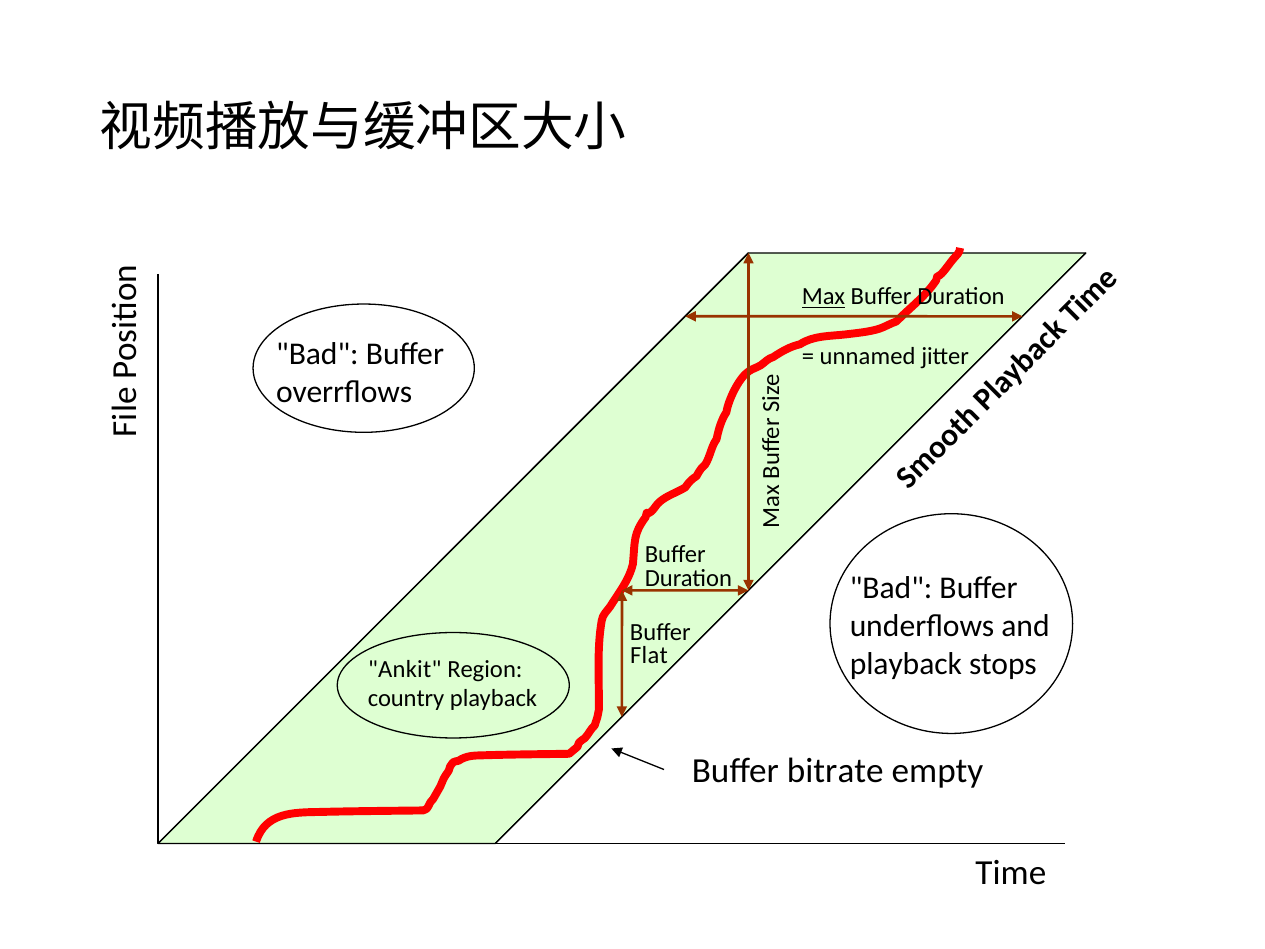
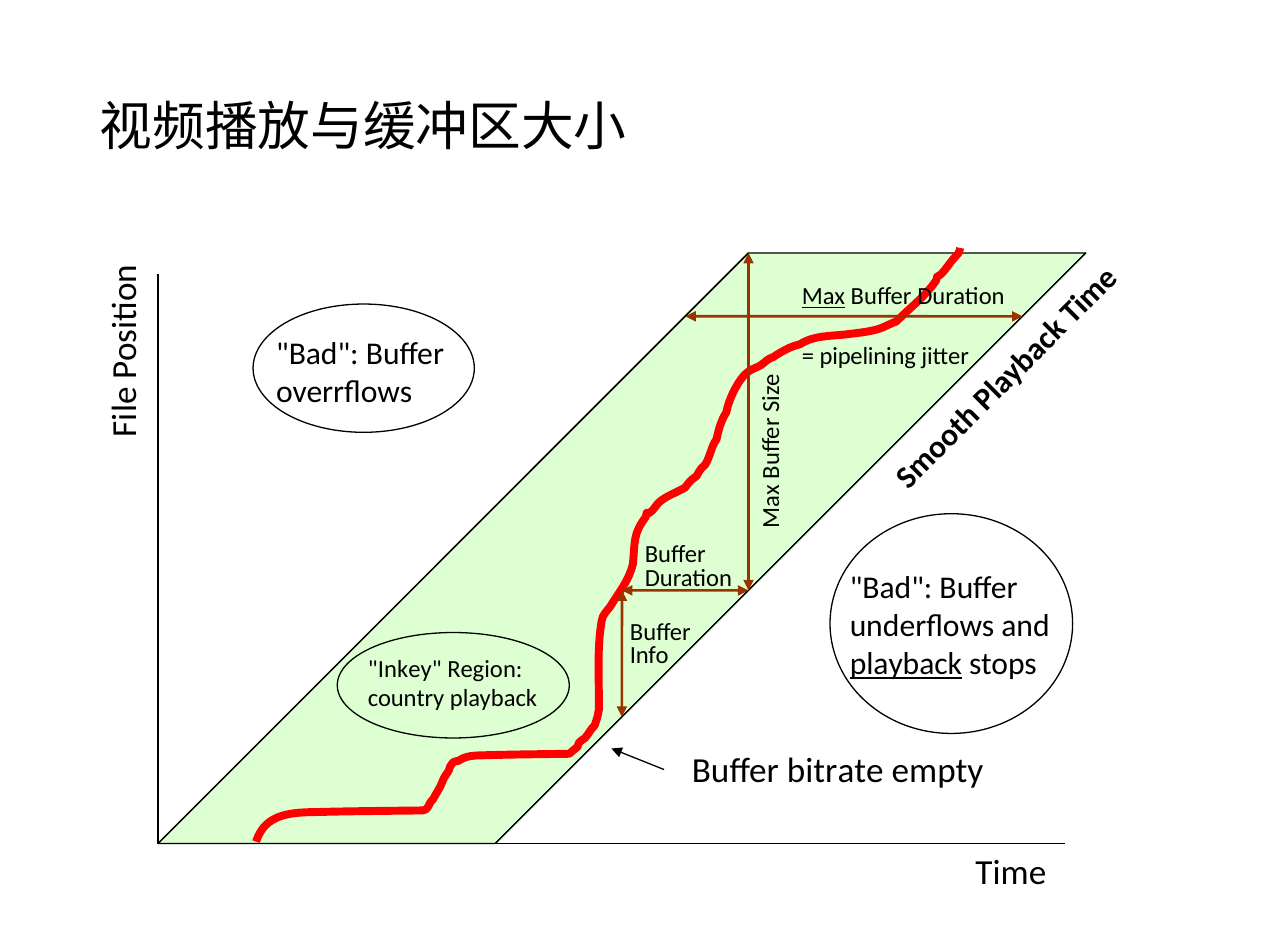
unnamed: unnamed -> pipelining
Flat: Flat -> Info
playback at (906, 664) underline: none -> present
Ankit: Ankit -> Inkey
